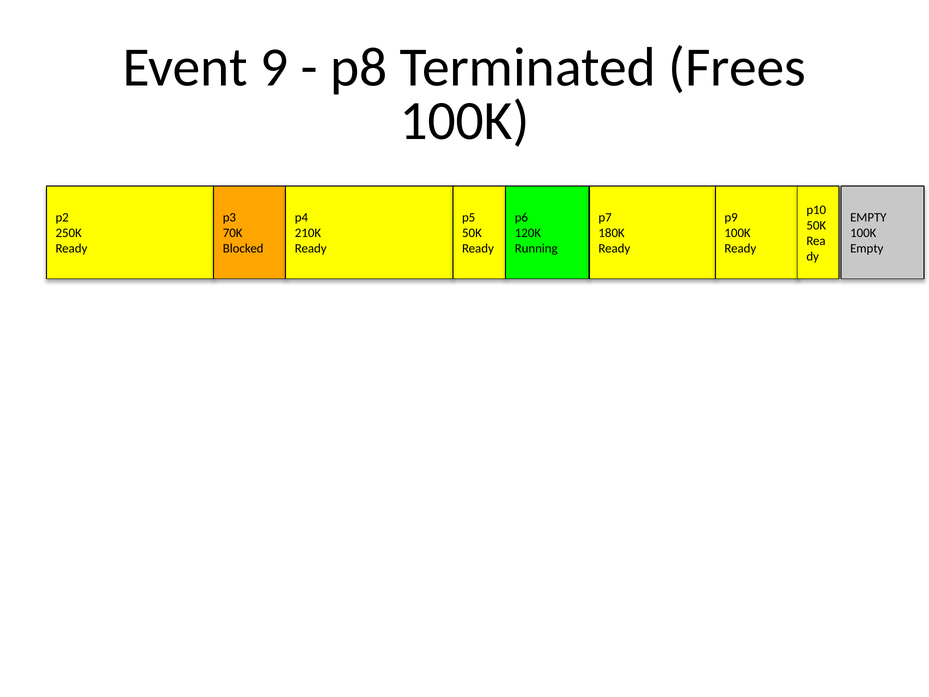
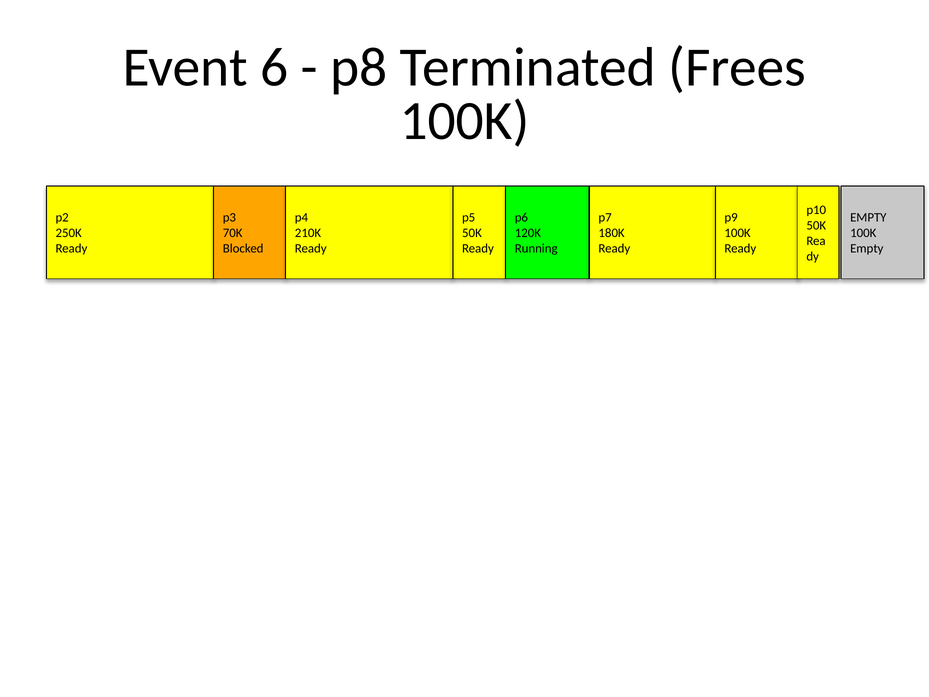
9: 9 -> 6
